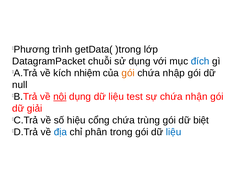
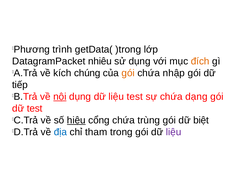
chuỗi: chuỗi -> nhiêu
đích colour: blue -> orange
nhiệm: nhiệm -> chúng
null: null -> tiếp
nhận: nhận -> dạng
dữ giải: giải -> test
hiệu underline: none -> present
phân: phân -> tham
liệu at (174, 132) colour: blue -> purple
